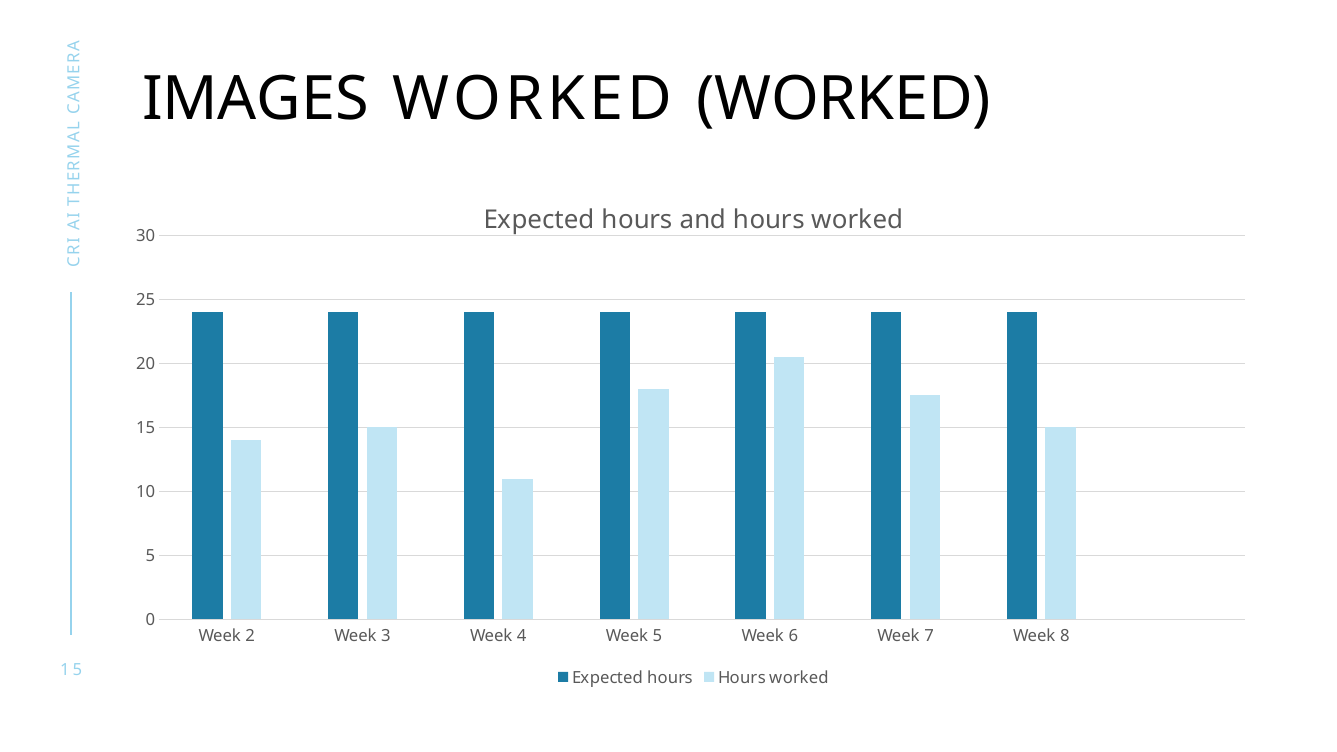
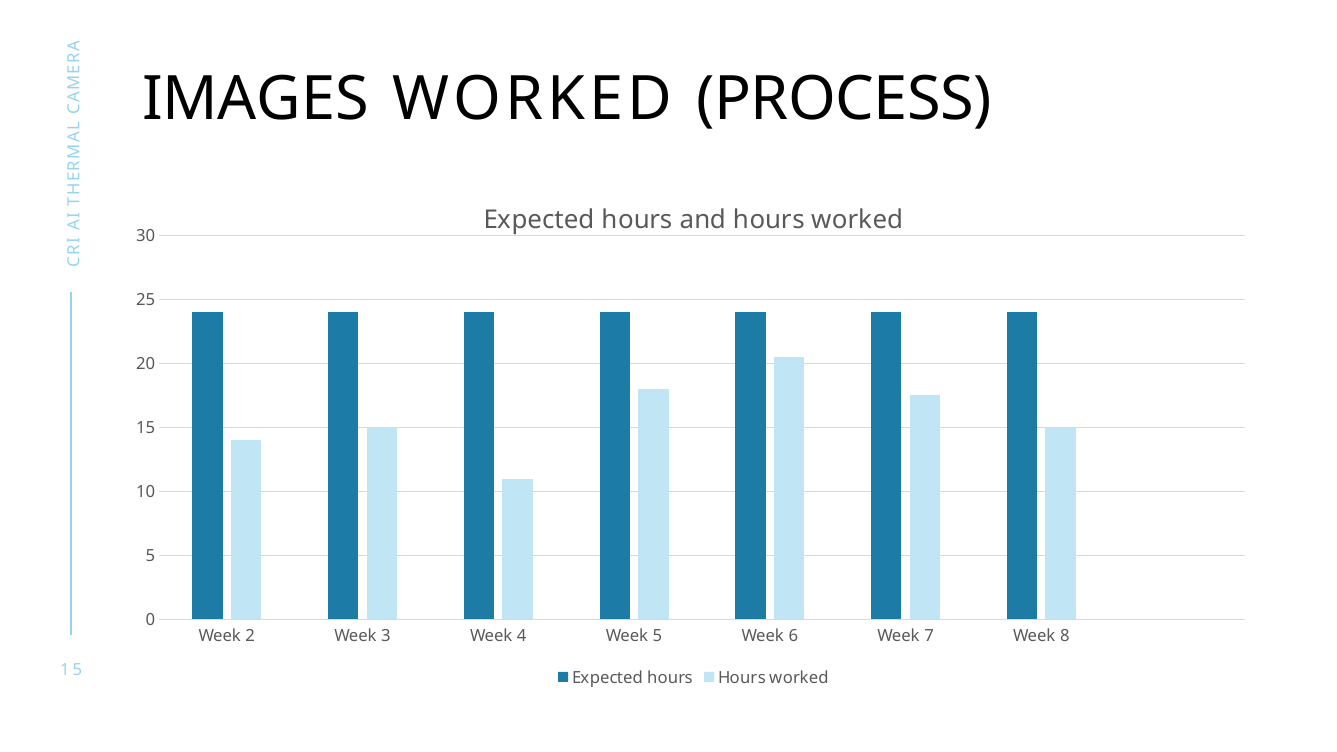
WORKED WORKED: WORKED -> PROCESS
